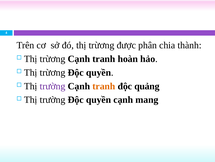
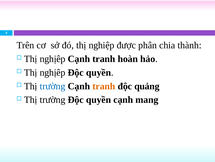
đó thị trừơng: trừơng -> nghiệp
trừơng at (53, 59): trừơng -> nghịêp
trừơng at (53, 72): trừơng -> nghịêp
trường at (53, 86) colour: purple -> blue
